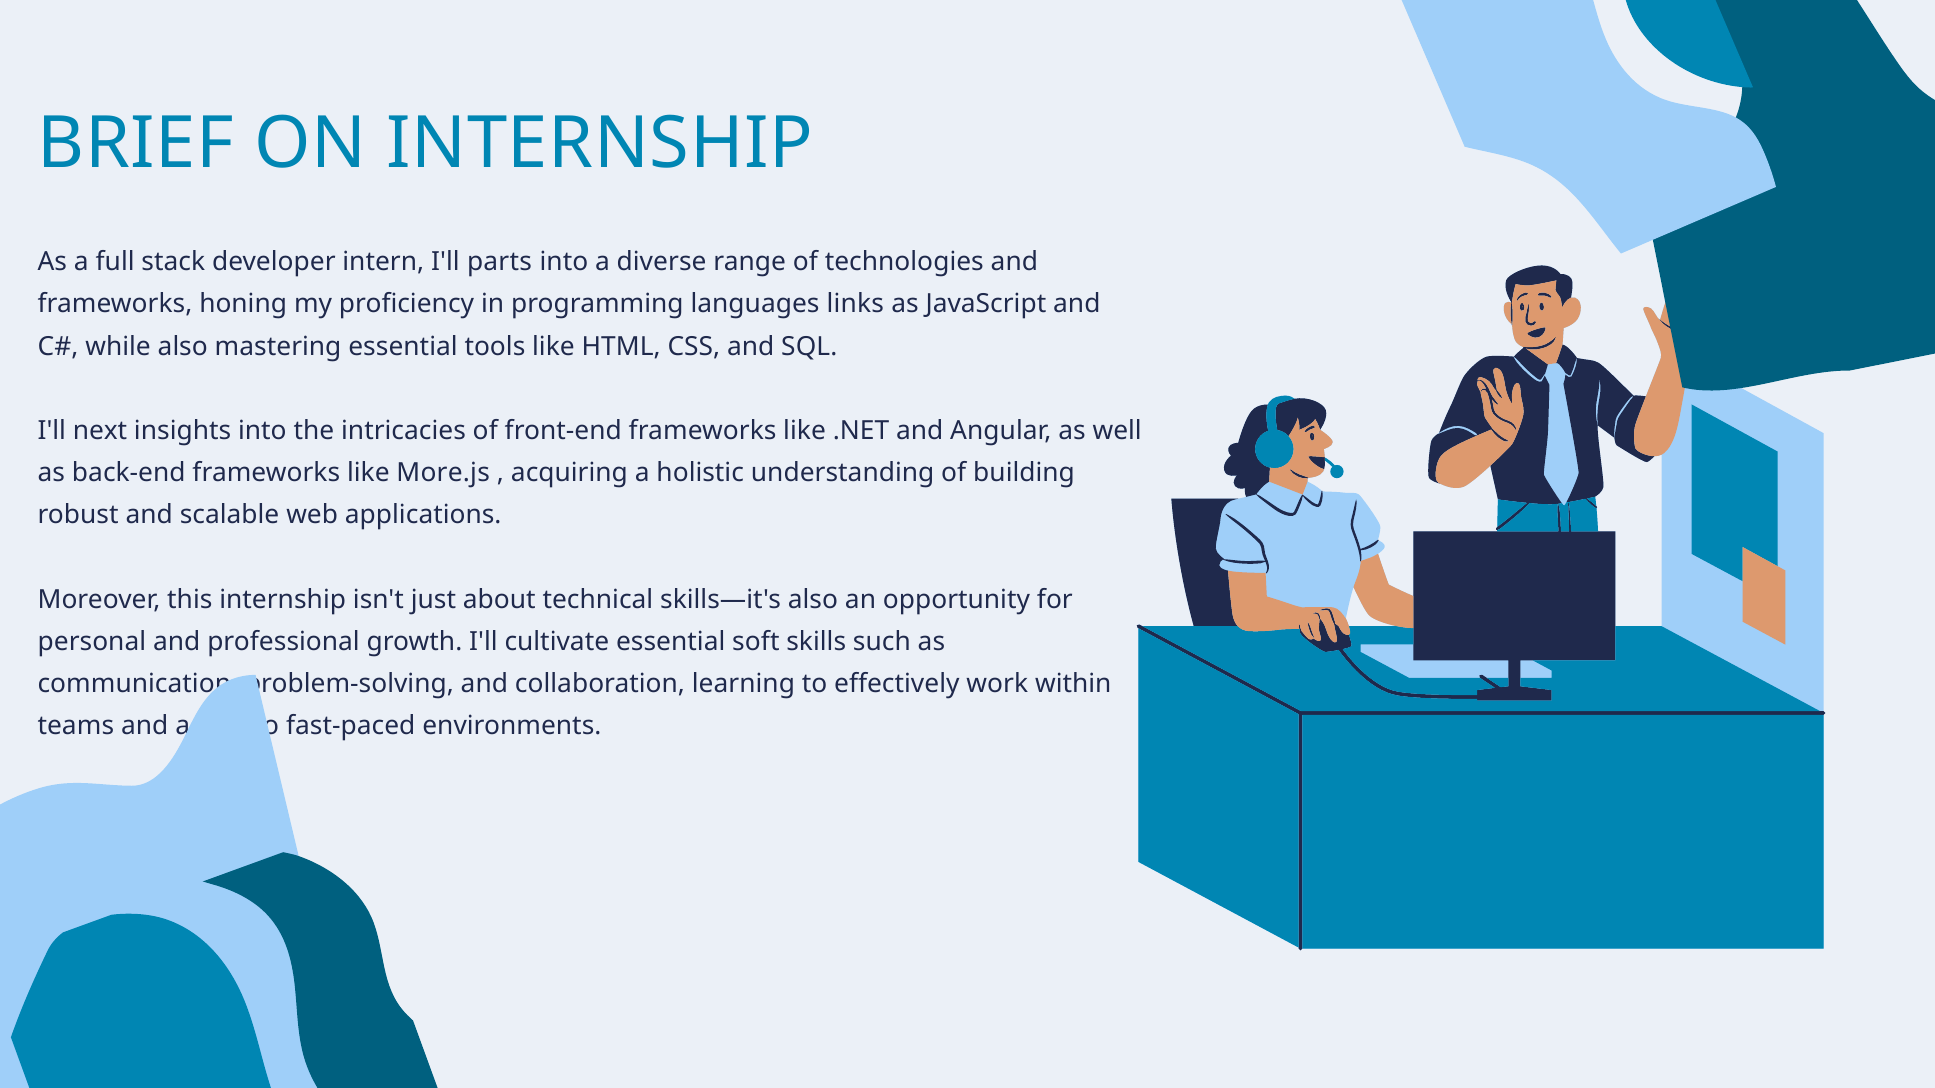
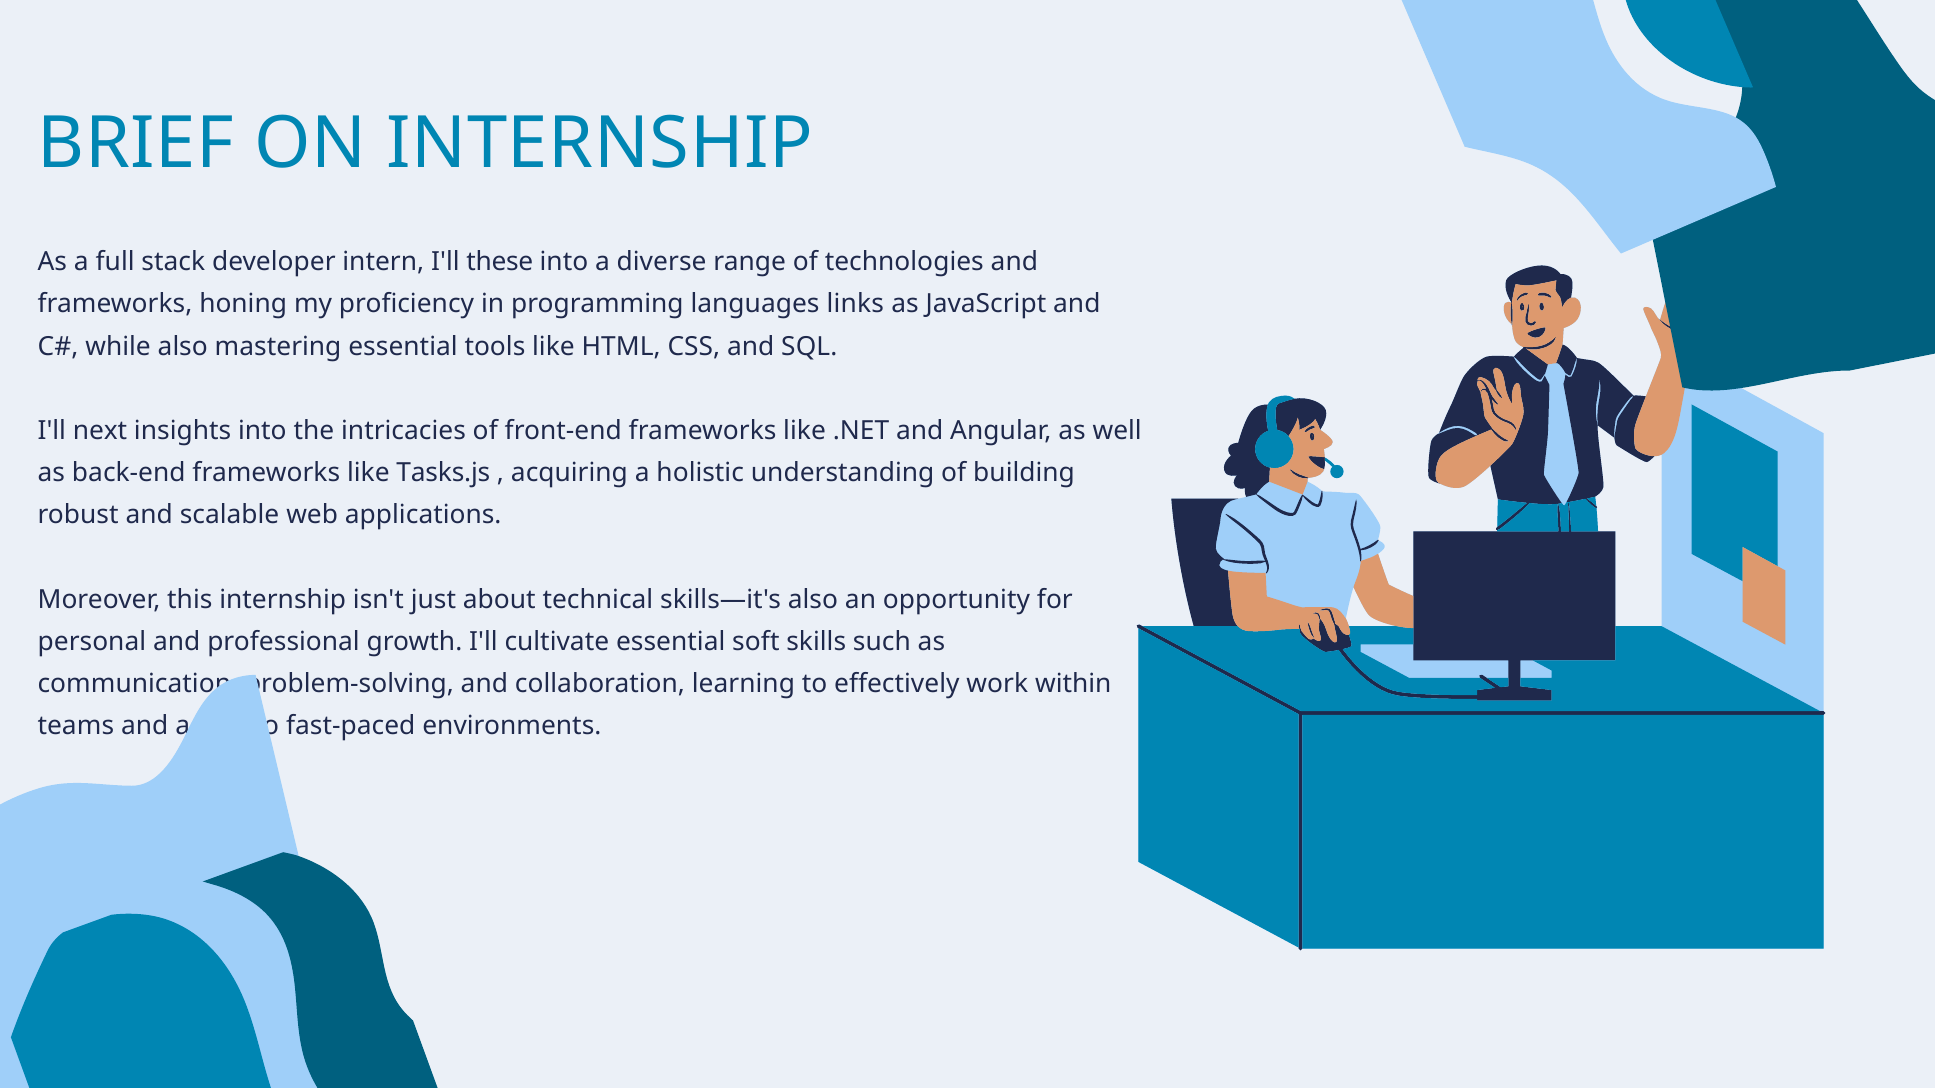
parts: parts -> these
More.js: More.js -> Tasks.js
